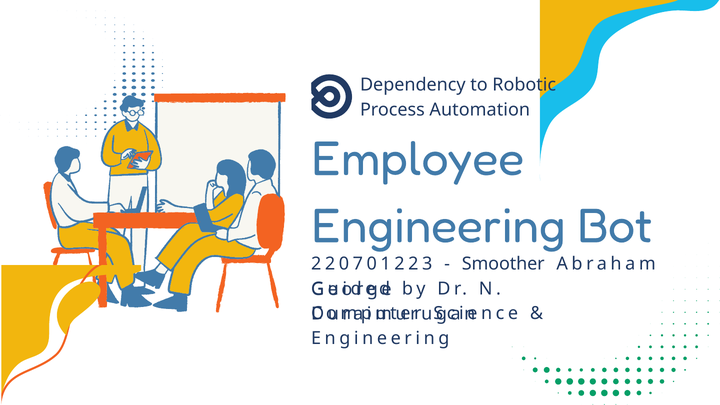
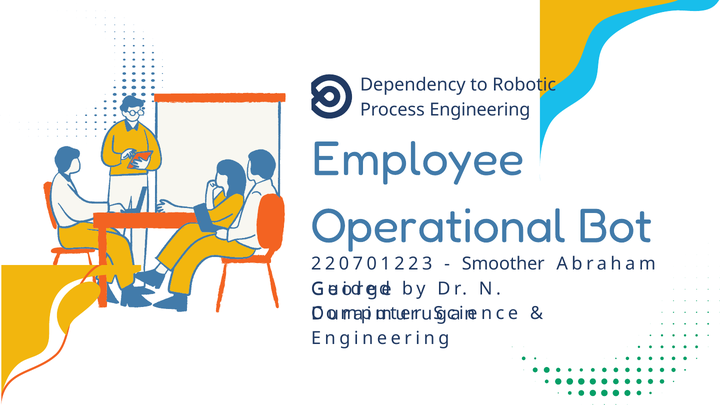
Process Automation: Automation -> Engineering
Engineering at (438, 226): Engineering -> Operational
